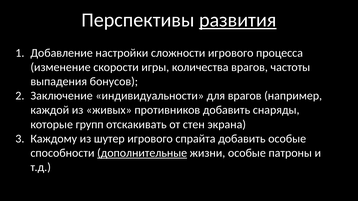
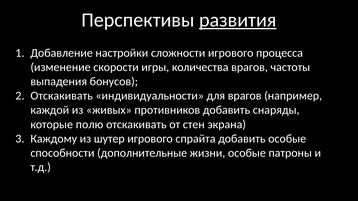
Заключение at (62, 96): Заключение -> Отскакивать
групп: групп -> полю
дополнительные underline: present -> none
